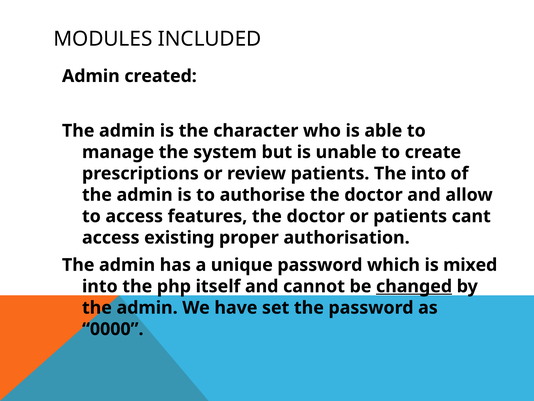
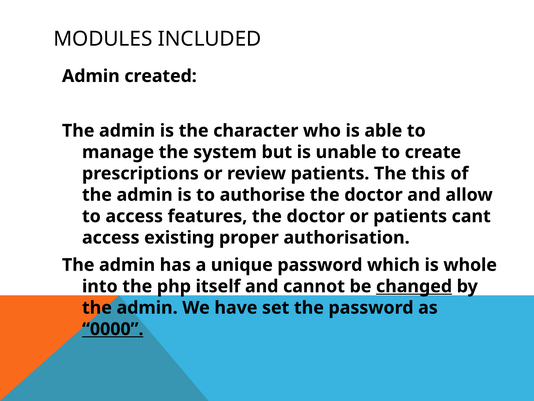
The into: into -> this
mixed: mixed -> whole
0000 underline: none -> present
